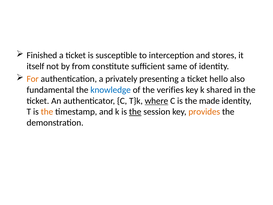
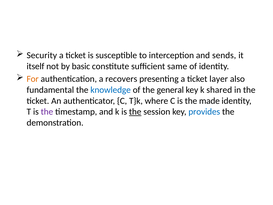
Finished: Finished -> Security
stores: stores -> sends
from: from -> basic
privately: privately -> recovers
hello: hello -> layer
verifies: verifies -> general
where underline: present -> none
the at (47, 112) colour: orange -> purple
provides colour: orange -> blue
